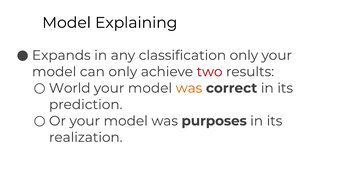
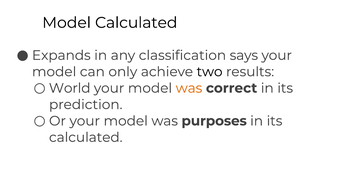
Model Explaining: Explaining -> Calculated
classification only: only -> says
two colour: red -> black
realization at (86, 138): realization -> calculated
